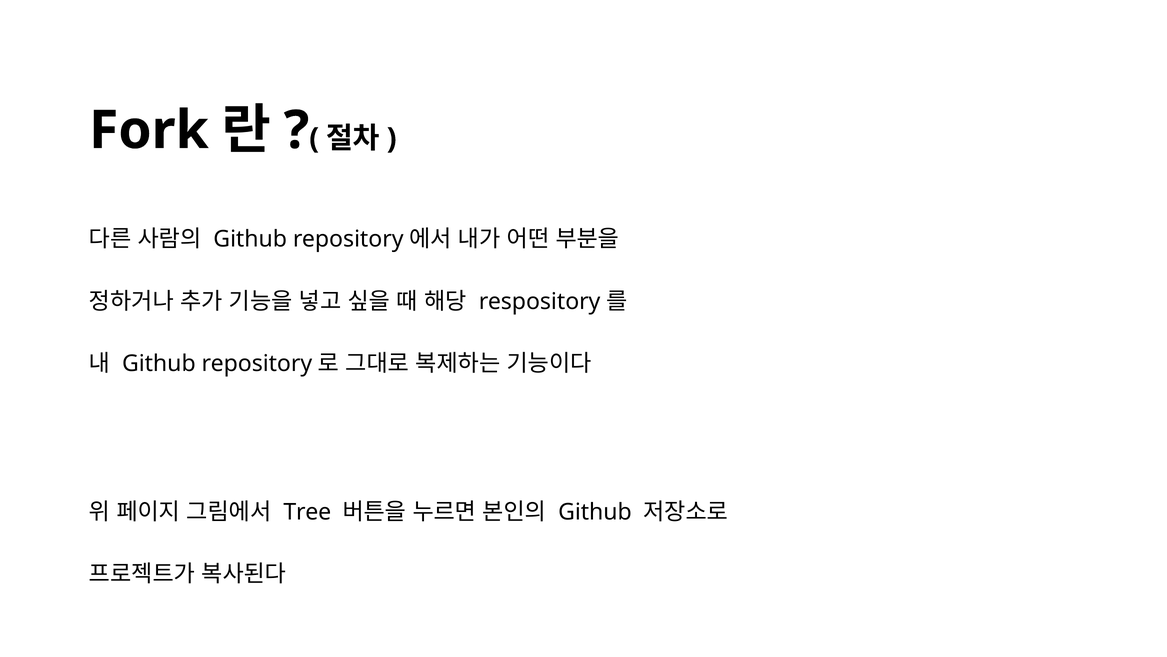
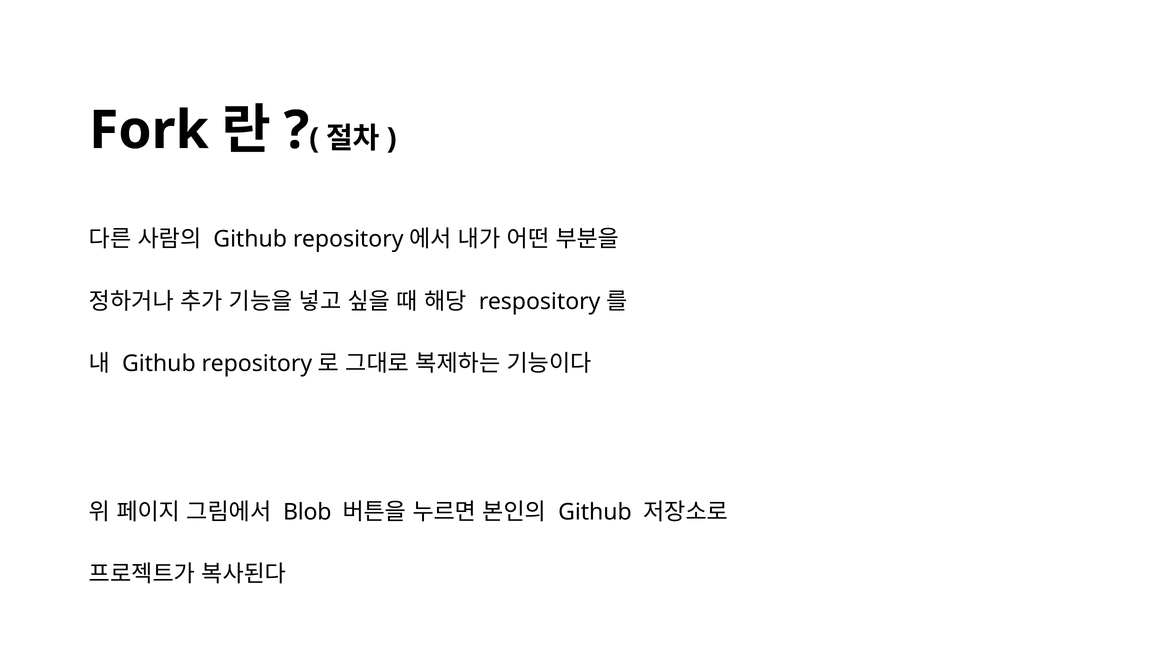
Tree: Tree -> Blob
